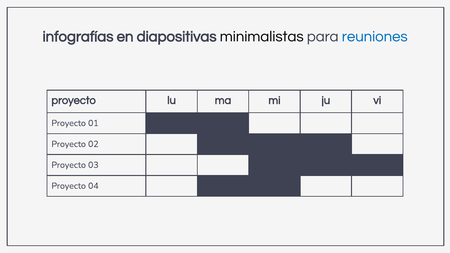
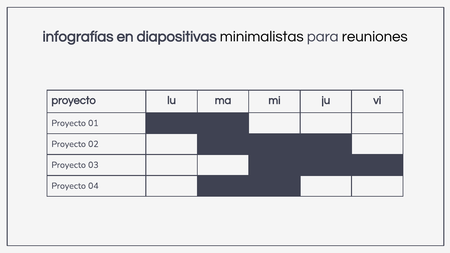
reuniones colour: blue -> black
